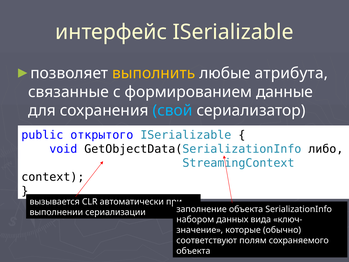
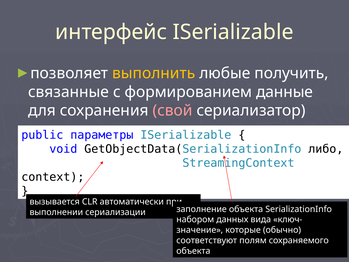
атрибута: атрибута -> получить
свой colour: light blue -> pink
открытого: открытого -> параметры
